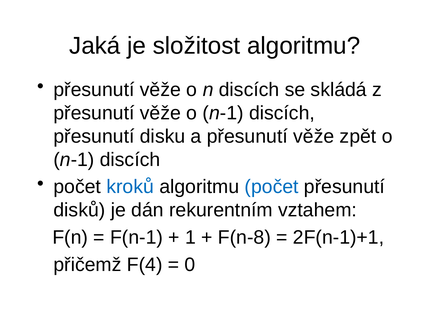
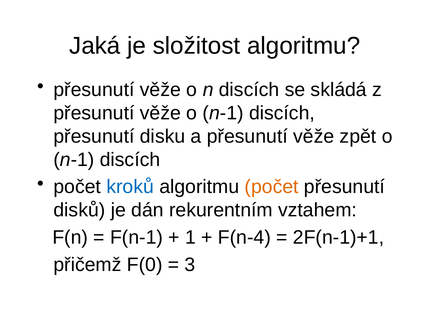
počet at (272, 187) colour: blue -> orange
F(n-8: F(n-8 -> F(n-4
F(4: F(4 -> F(0
0: 0 -> 3
